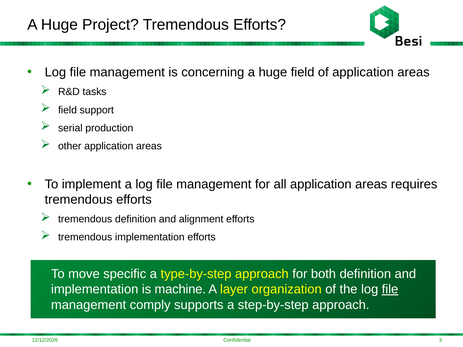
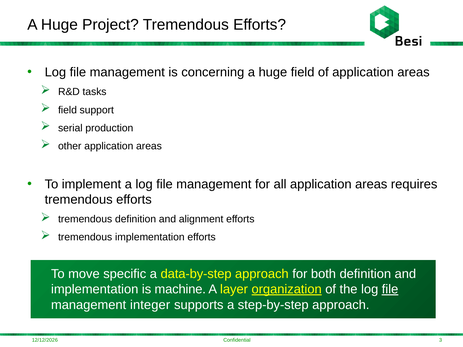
type-by-step: type-by-step -> data-by-step
organization underline: none -> present
comply: comply -> integer
